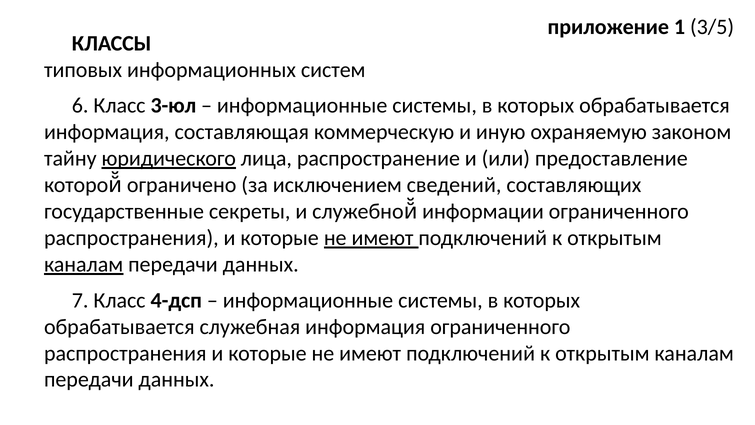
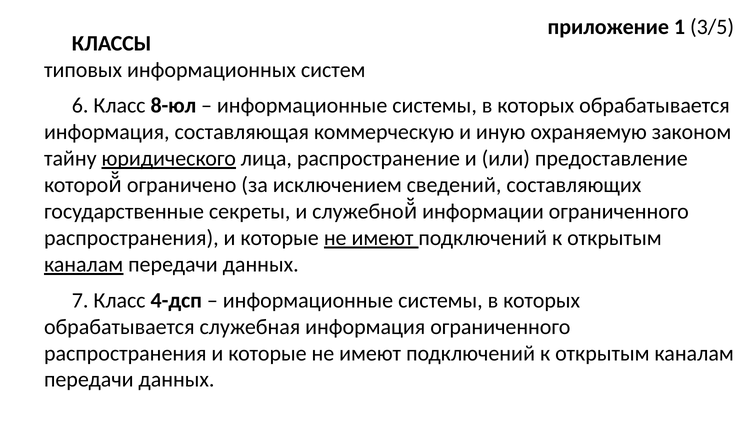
3-юл: 3-юл -> 8-юл
